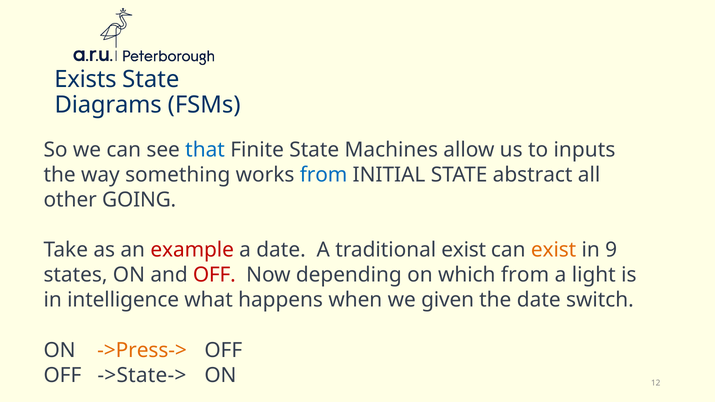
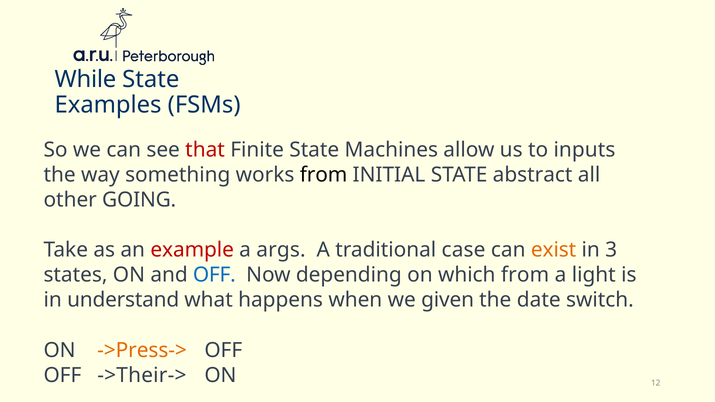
Exists: Exists -> While
Diagrams: Diagrams -> Examples
that colour: blue -> red
from at (324, 175) colour: blue -> black
a date: date -> args
traditional exist: exist -> case
9: 9 -> 3
OFF at (214, 275) colour: red -> blue
intelligence: intelligence -> understand
->State->: ->State-> -> ->Their->
